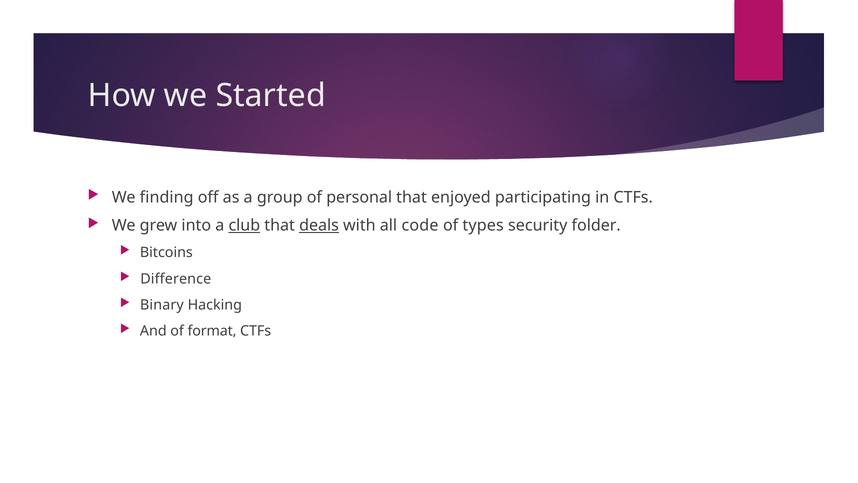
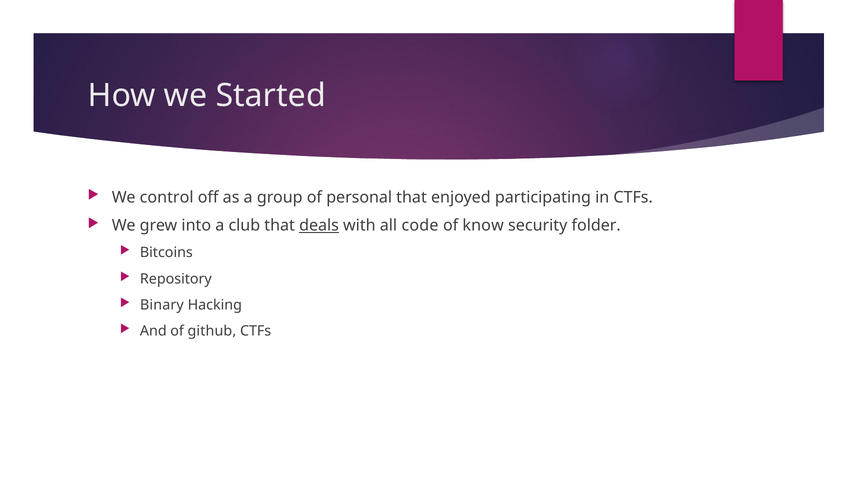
finding: finding -> control
club underline: present -> none
types: types -> know
Difference: Difference -> Repository
format: format -> github
